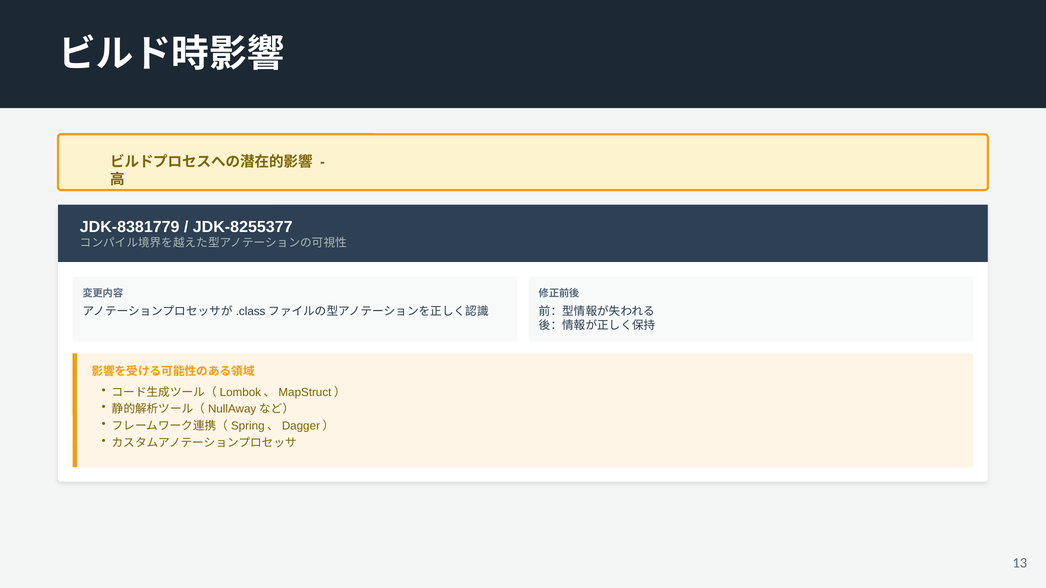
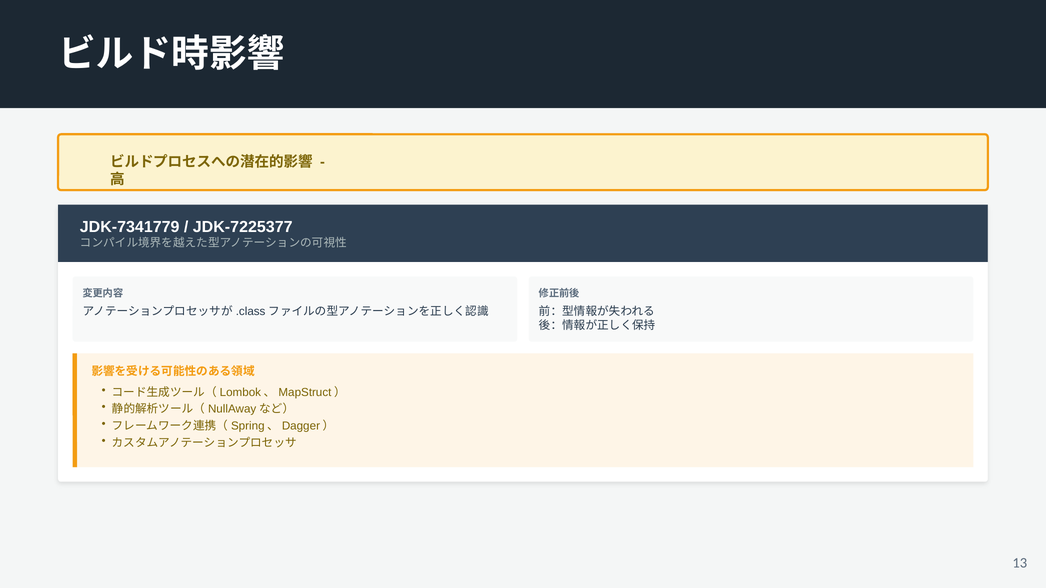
JDK-8381779: JDK-8381779 -> JDK-7341779
JDK-8255377: JDK-8255377 -> JDK-7225377
